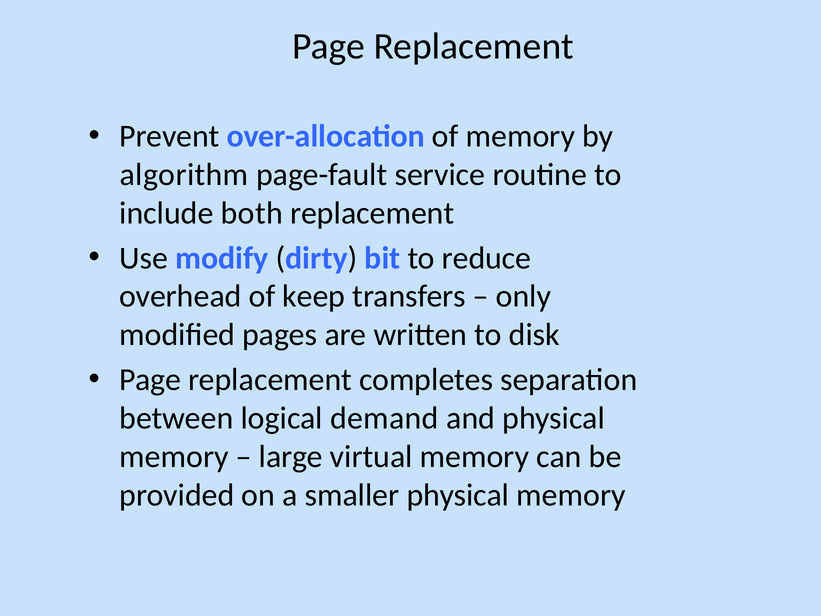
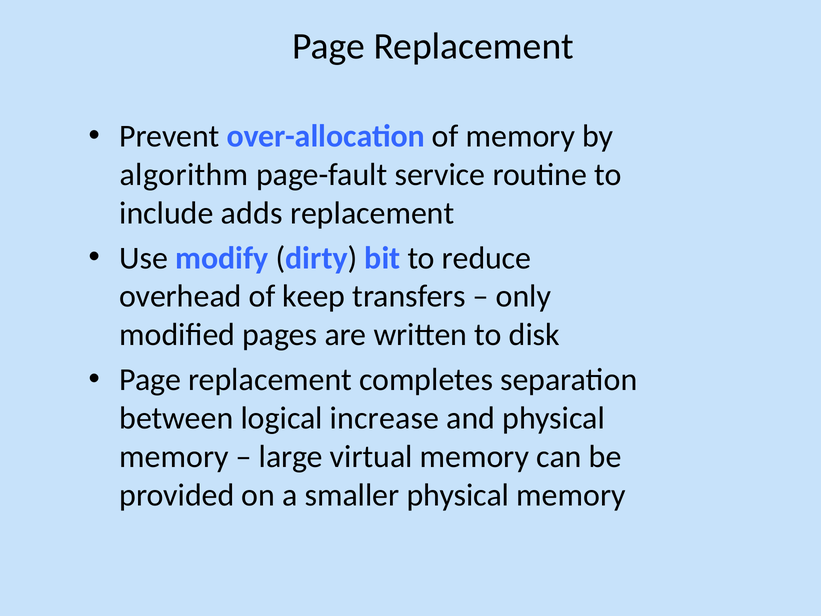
both: both -> adds
demand: demand -> increase
